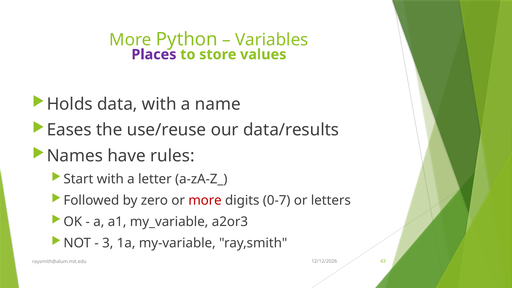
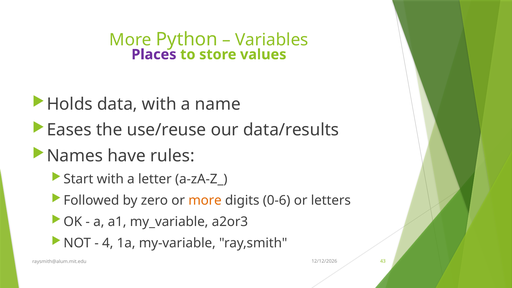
more at (205, 200) colour: red -> orange
0-7: 0-7 -> 0-6
3: 3 -> 4
